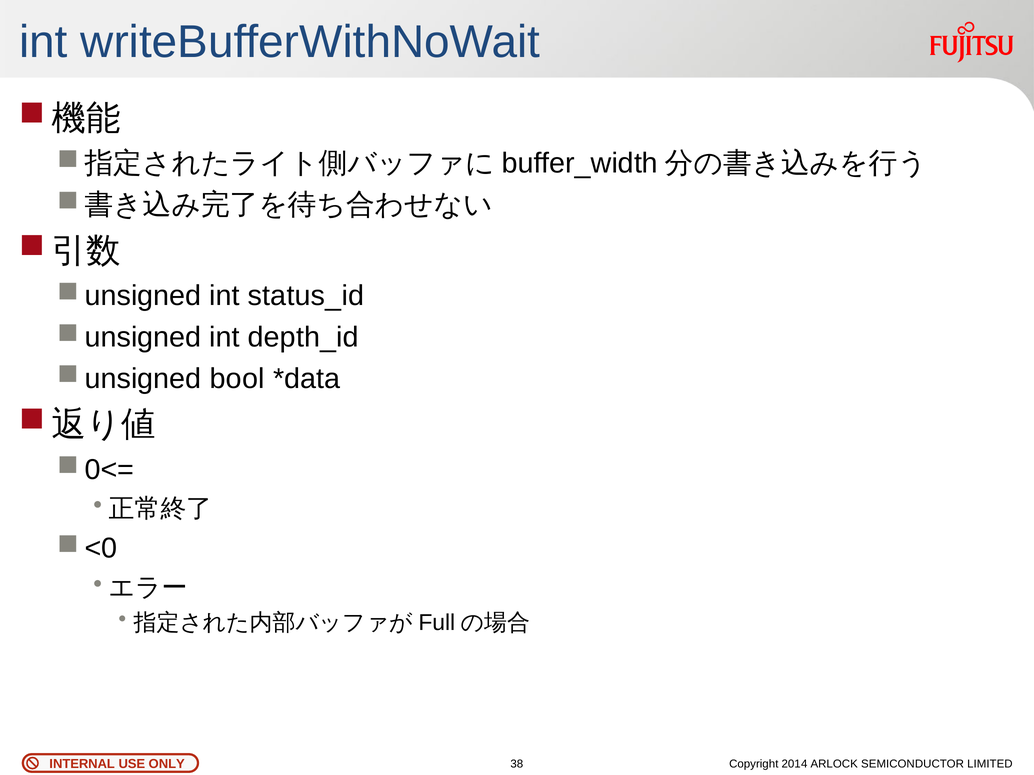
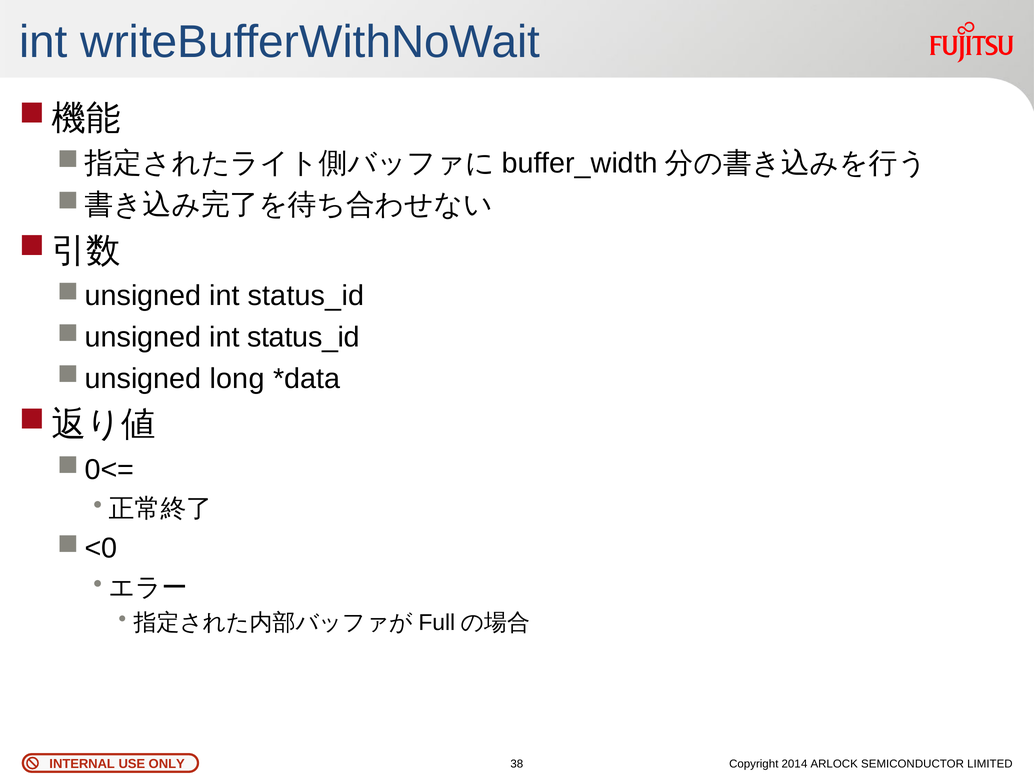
depth_id at (303, 338): depth_id -> status_id
bool: bool -> long
